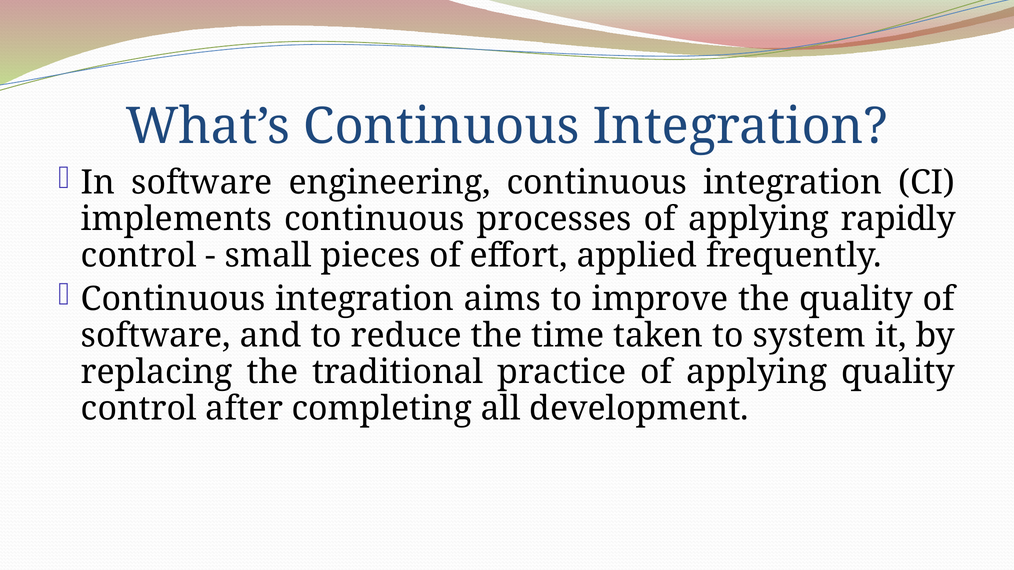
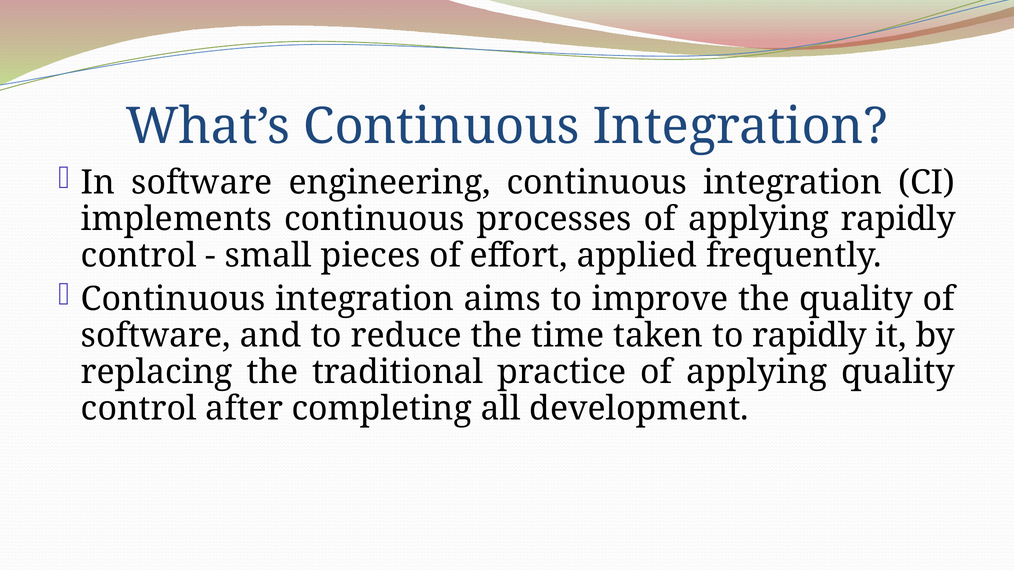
to system: system -> rapidly
